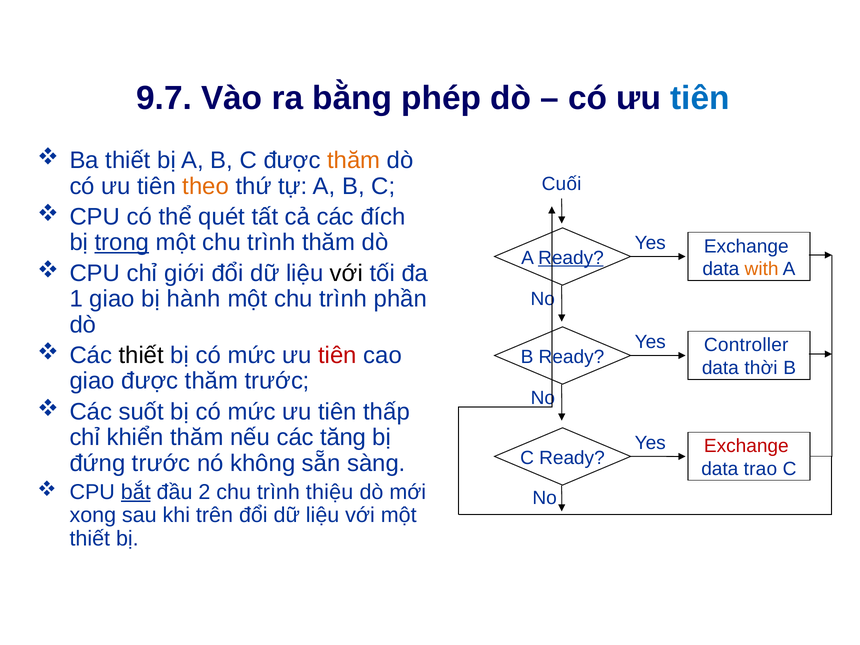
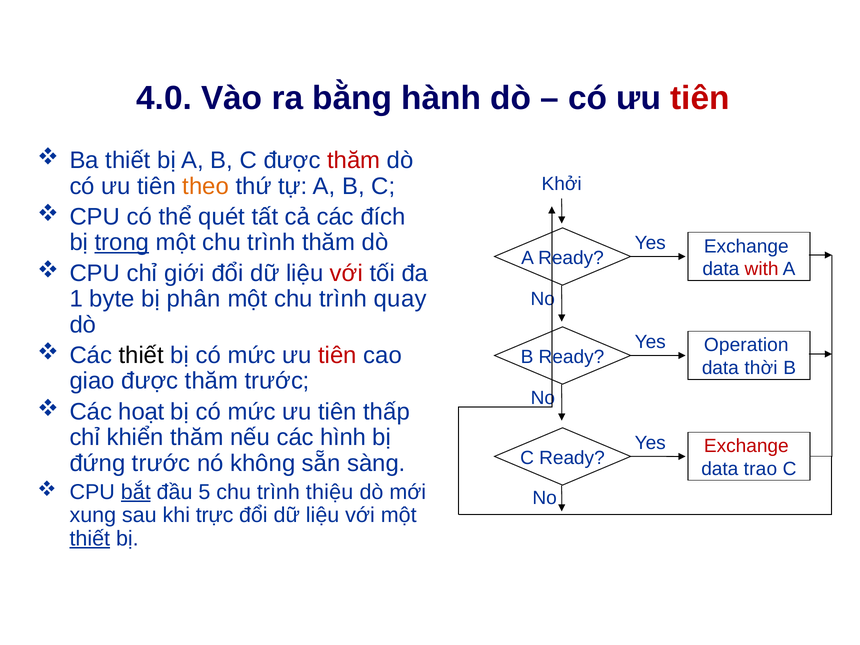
9.7: 9.7 -> 4.0
phép: phép -> hành
tiên at (700, 98) colour: blue -> red
thăm at (354, 160) colour: orange -> red
Cuối: Cuối -> Khởi
Ready at (571, 258) underline: present -> none
with colour: orange -> red
với at (346, 273) colour: black -> red
1 giao: giao -> byte
hành: hành -> phân
phần: phần -> quay
Controller: Controller -> Operation
suốt: suốt -> hoạt
tăng: tăng -> hình
2: 2 -> 5
xong: xong -> xung
trên: trên -> trực
thiết at (90, 539) underline: none -> present
